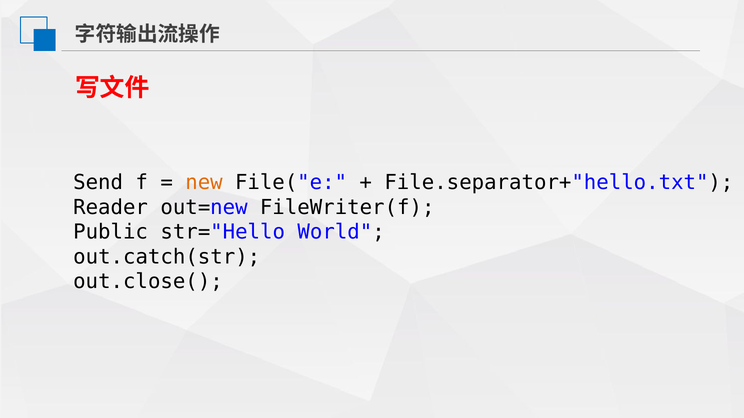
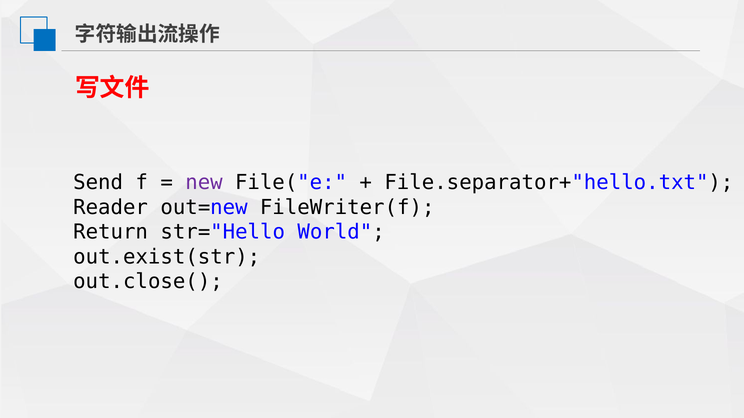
new colour: orange -> purple
Public: Public -> Return
out.catch(str: out.catch(str -> out.exist(str
